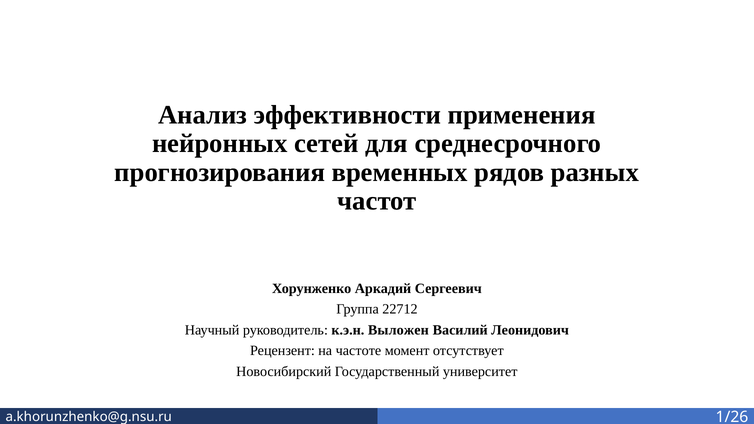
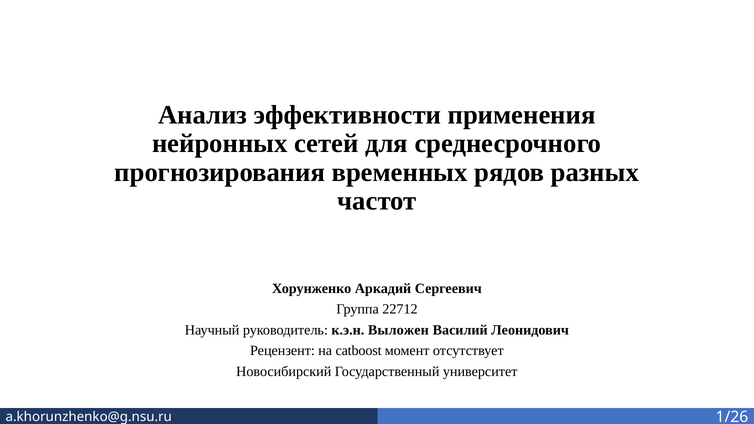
частоте: частоте -> catboost
